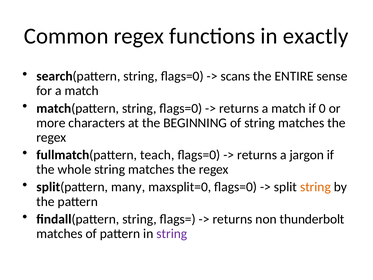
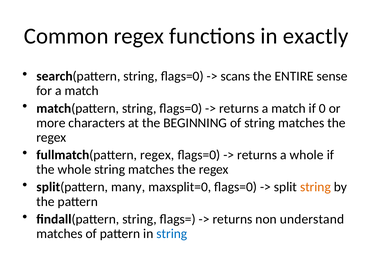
fullmatch(pattern teach: teach -> regex
a jargon: jargon -> whole
thunderbolt: thunderbolt -> understand
string at (172, 233) colour: purple -> blue
